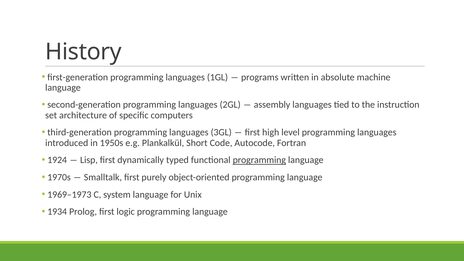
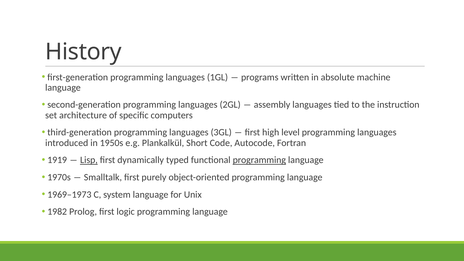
1924: 1924 -> 1919
Lisp underline: none -> present
1934: 1934 -> 1982
